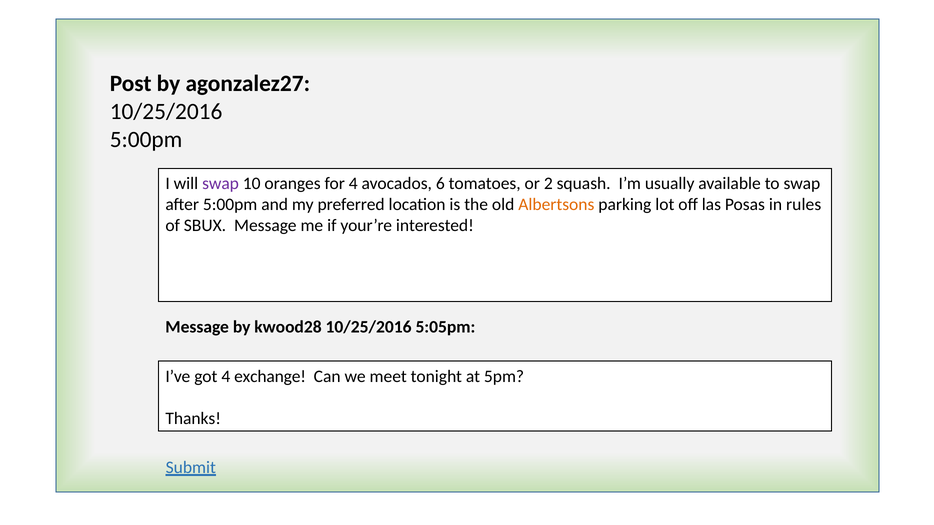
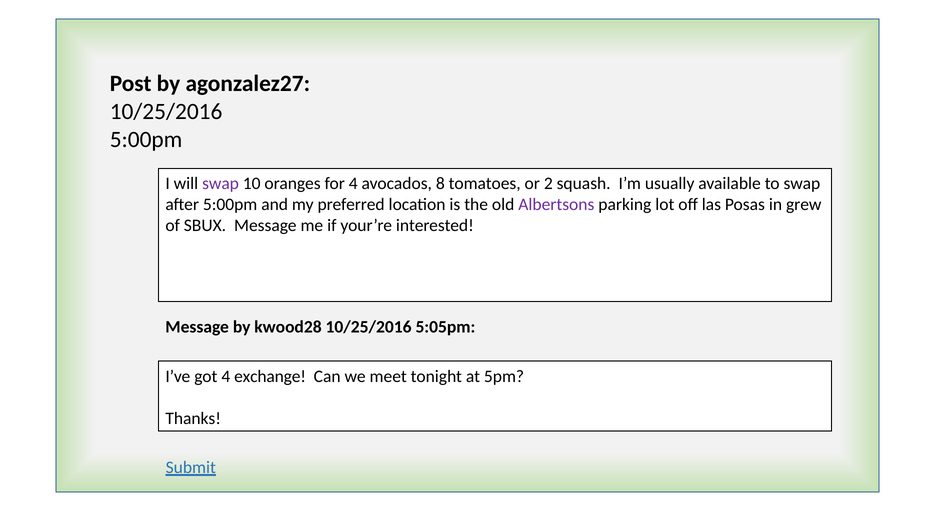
6: 6 -> 8
Albertsons colour: orange -> purple
rules: rules -> grew
